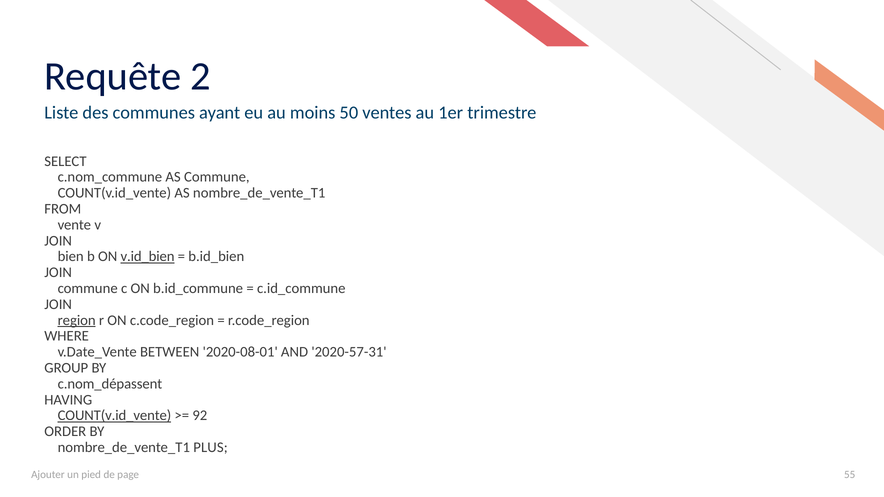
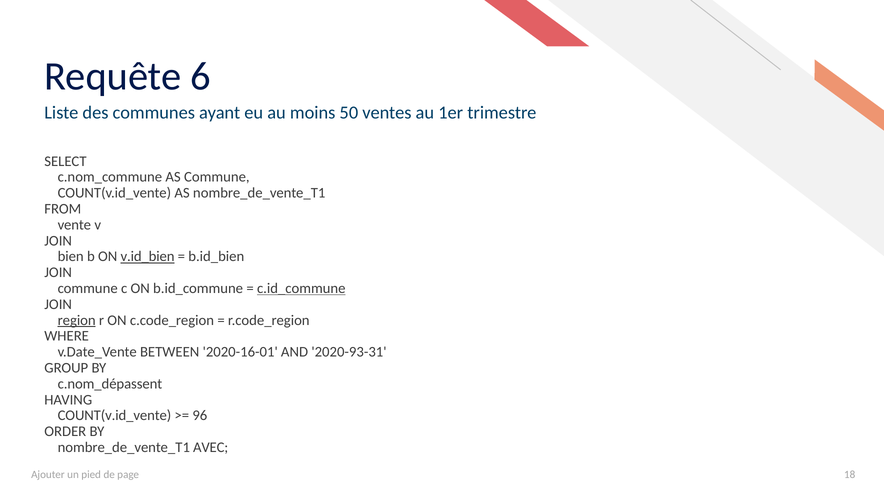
2: 2 -> 6
c.id_commune underline: none -> present
2020-08-01: 2020-08-01 -> 2020-16-01
2020-57-31: 2020-57-31 -> 2020-93-31
COUNT(v.id_vente at (114, 416) underline: present -> none
92: 92 -> 96
PLUS: PLUS -> AVEC
55: 55 -> 18
